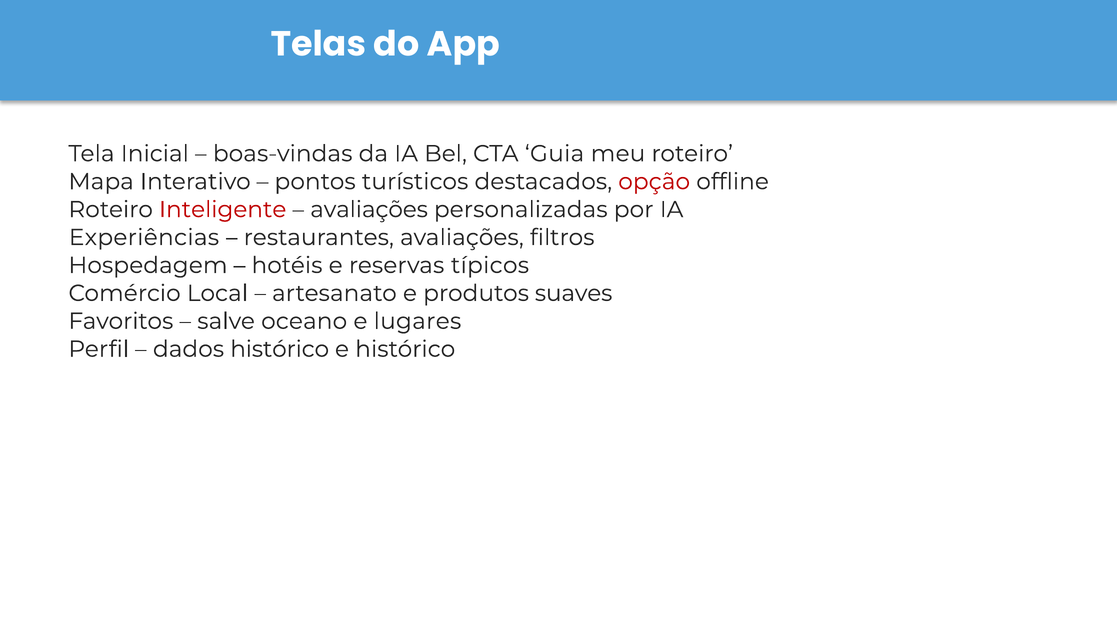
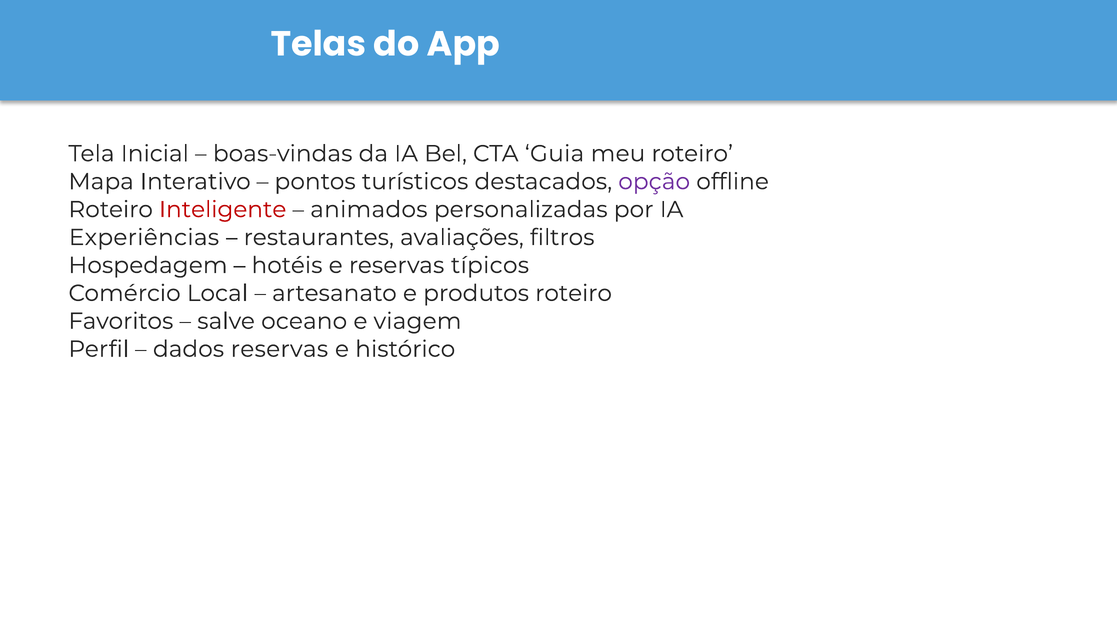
opção colour: red -> purple
avaliações at (369, 210): avaliações -> animados
produtos suaves: suaves -> roteiro
lugares: lugares -> viagem
dados histórico: histórico -> reservas
